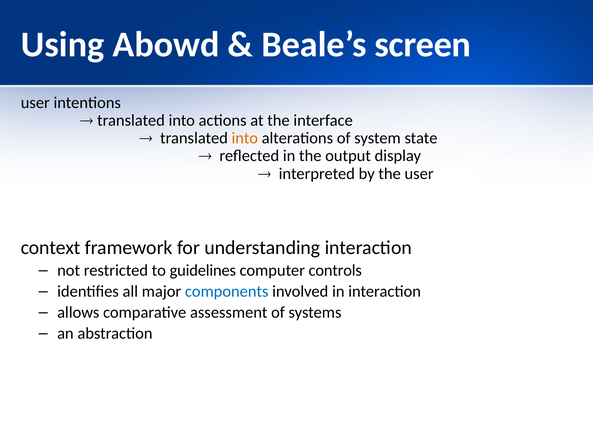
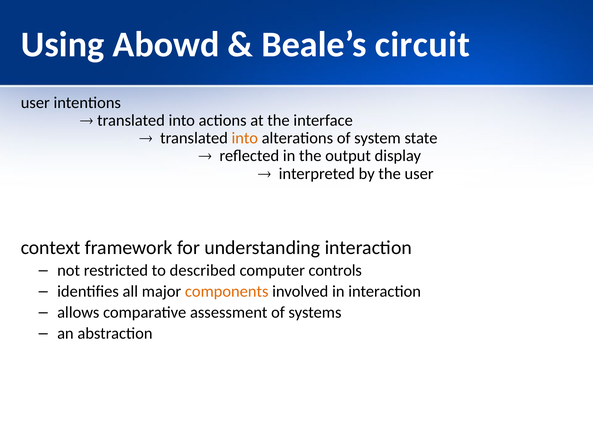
screen: screen -> circuit
guidelines: guidelines -> described
components colour: blue -> orange
